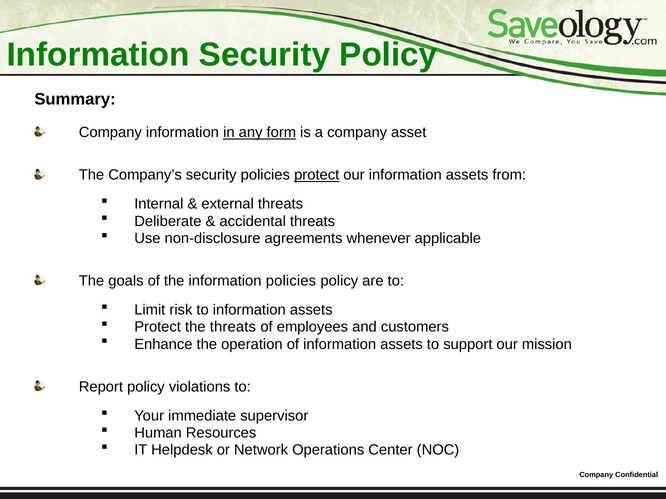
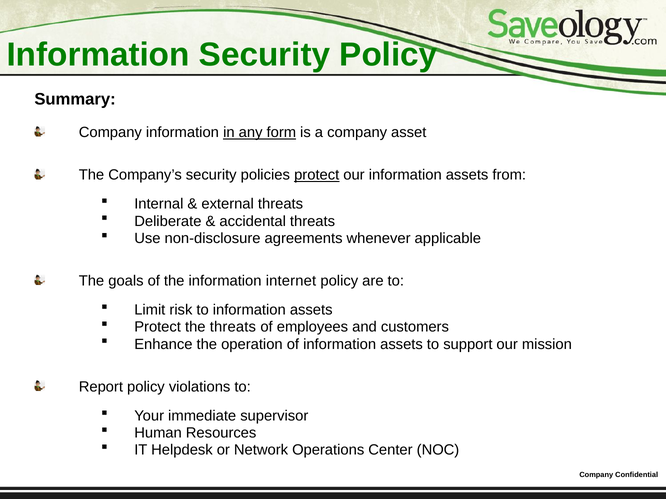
information policies: policies -> internet
